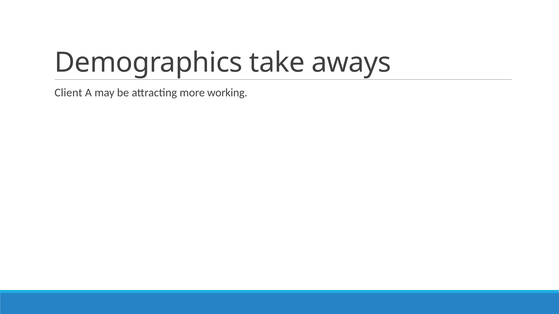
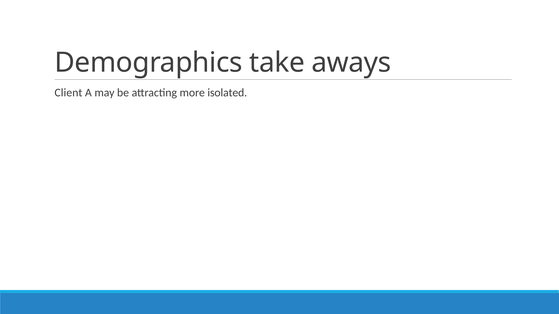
working: working -> isolated
